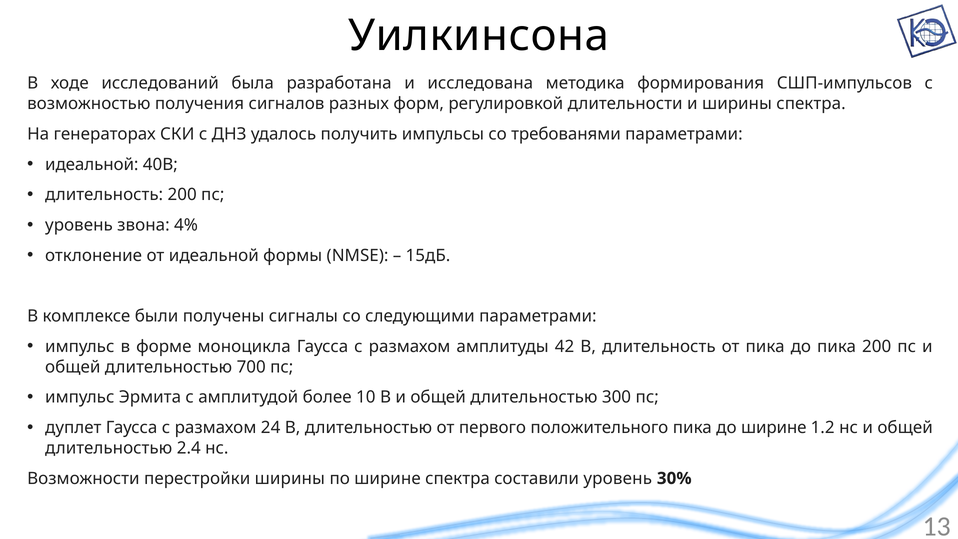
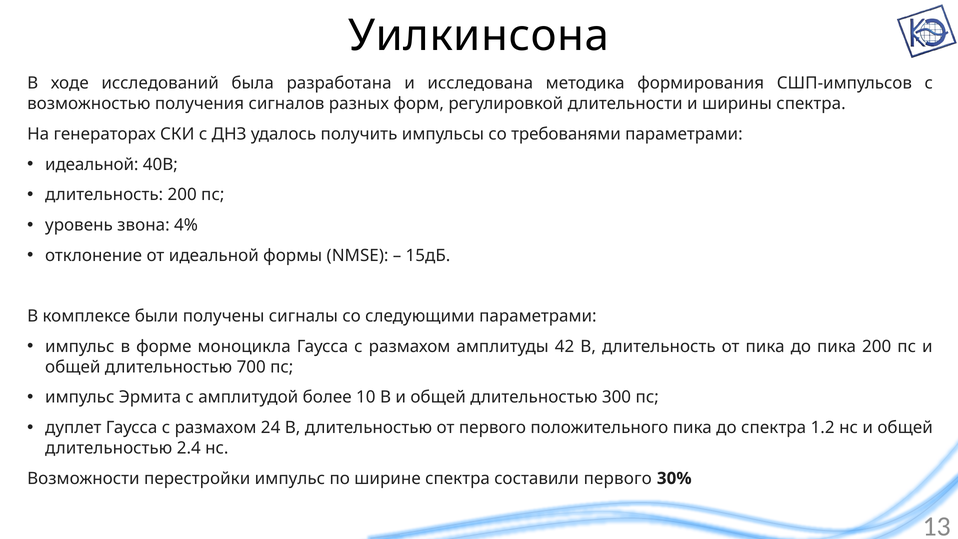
до ширине: ширине -> спектра
перестройки ширины: ширины -> импульс
составили уровень: уровень -> первого
